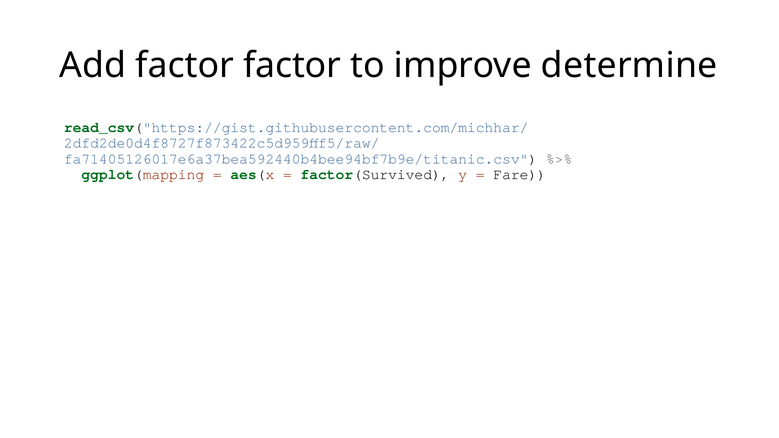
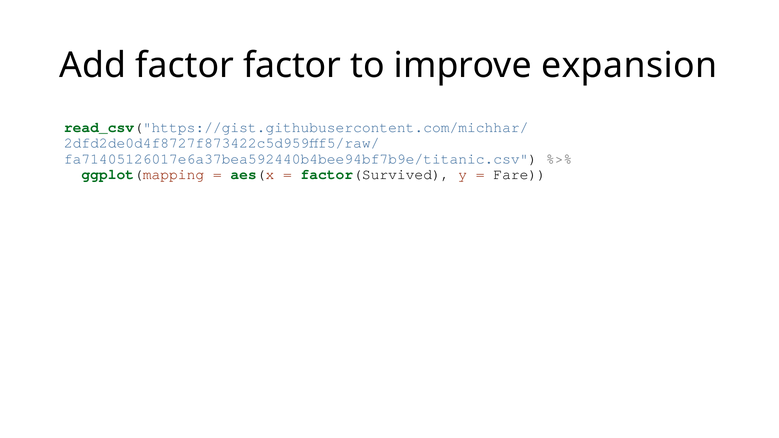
determine: determine -> expansion
